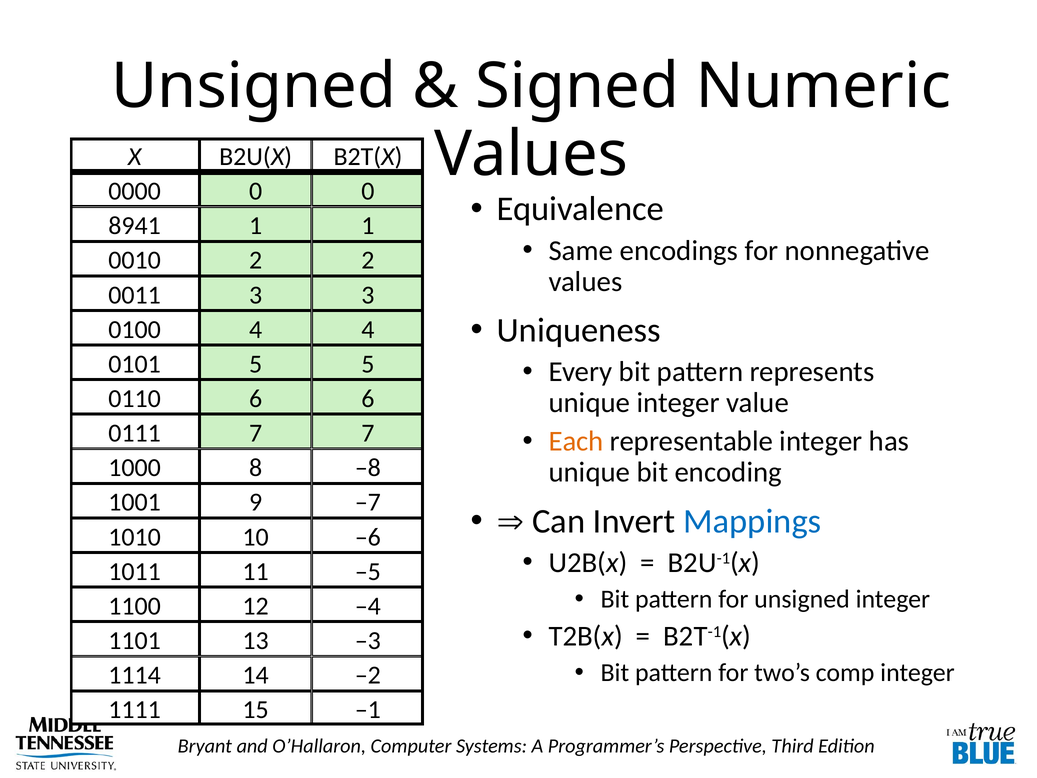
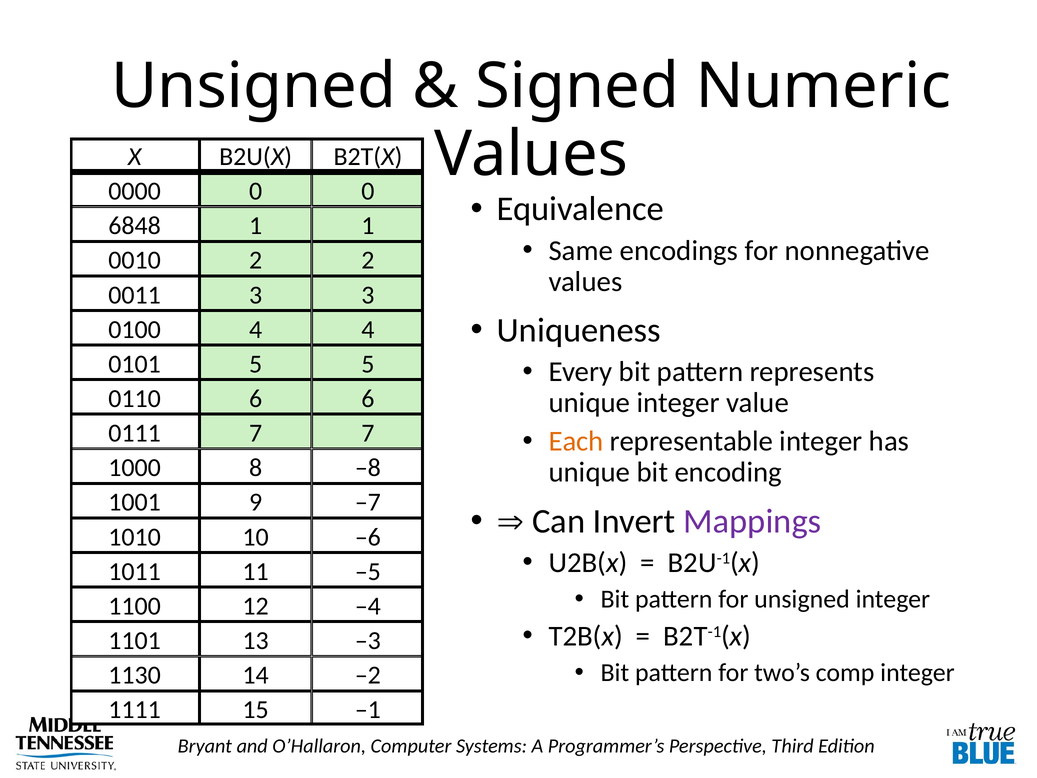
8941: 8941 -> 6848
Mappings colour: blue -> purple
1114: 1114 -> 1130
